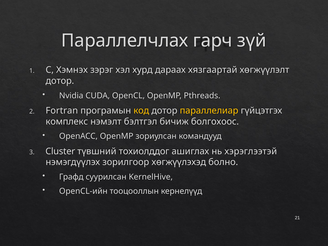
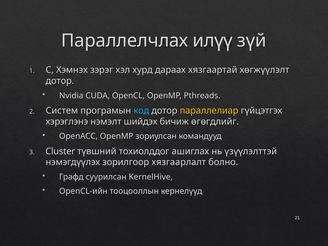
гарч: гарч -> илүү
Fortran: Fortran -> Систем
код colour: yellow -> light blue
комплекс: комплекс -> хэрэглэнэ
бэлтгэл: бэлтгэл -> шийдэх
болгохоос: болгохоос -> өгөгдлийг
хэрэглээтэй: хэрэглээтэй -> үзүүлэлттэй
хөгжүүлэхэд: хөгжүүлэхэд -> хязгаарлалт
